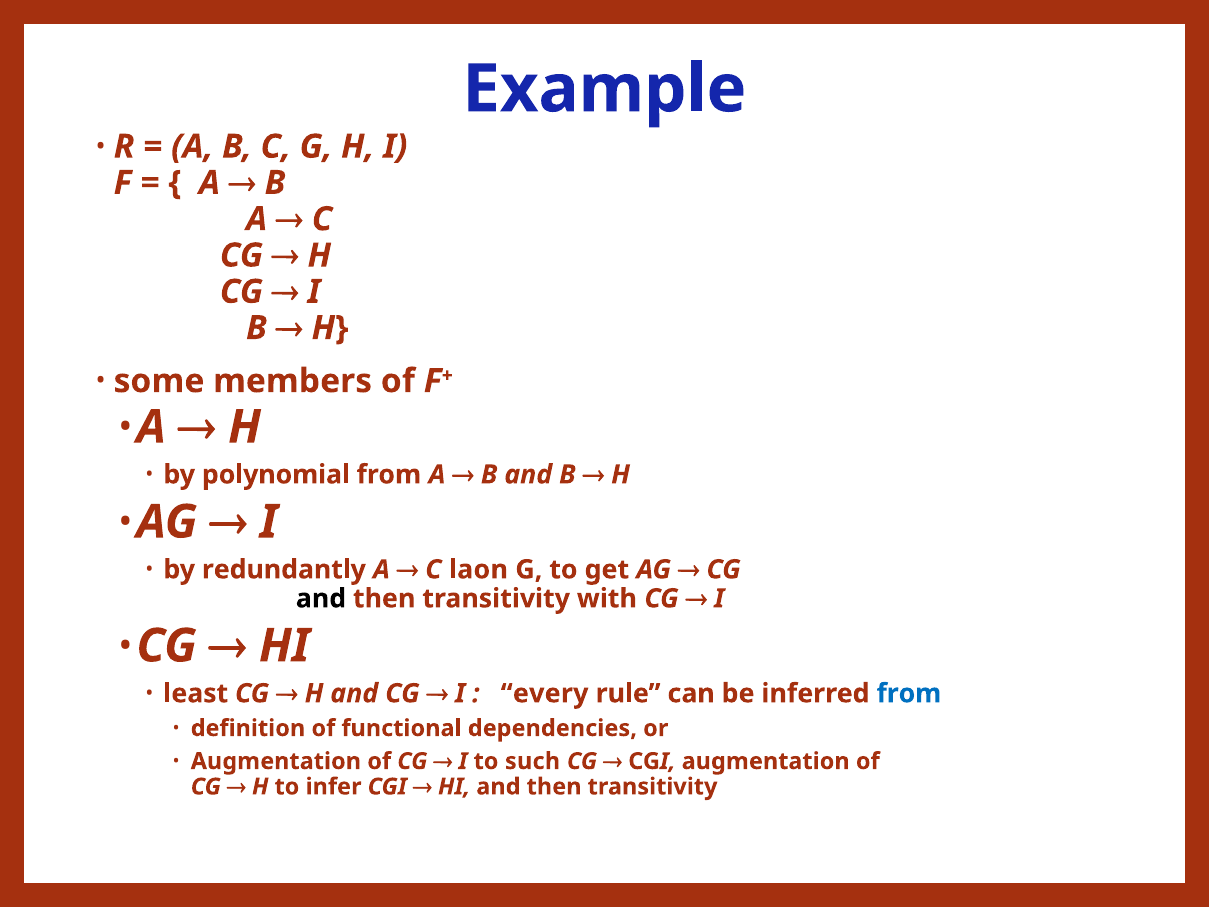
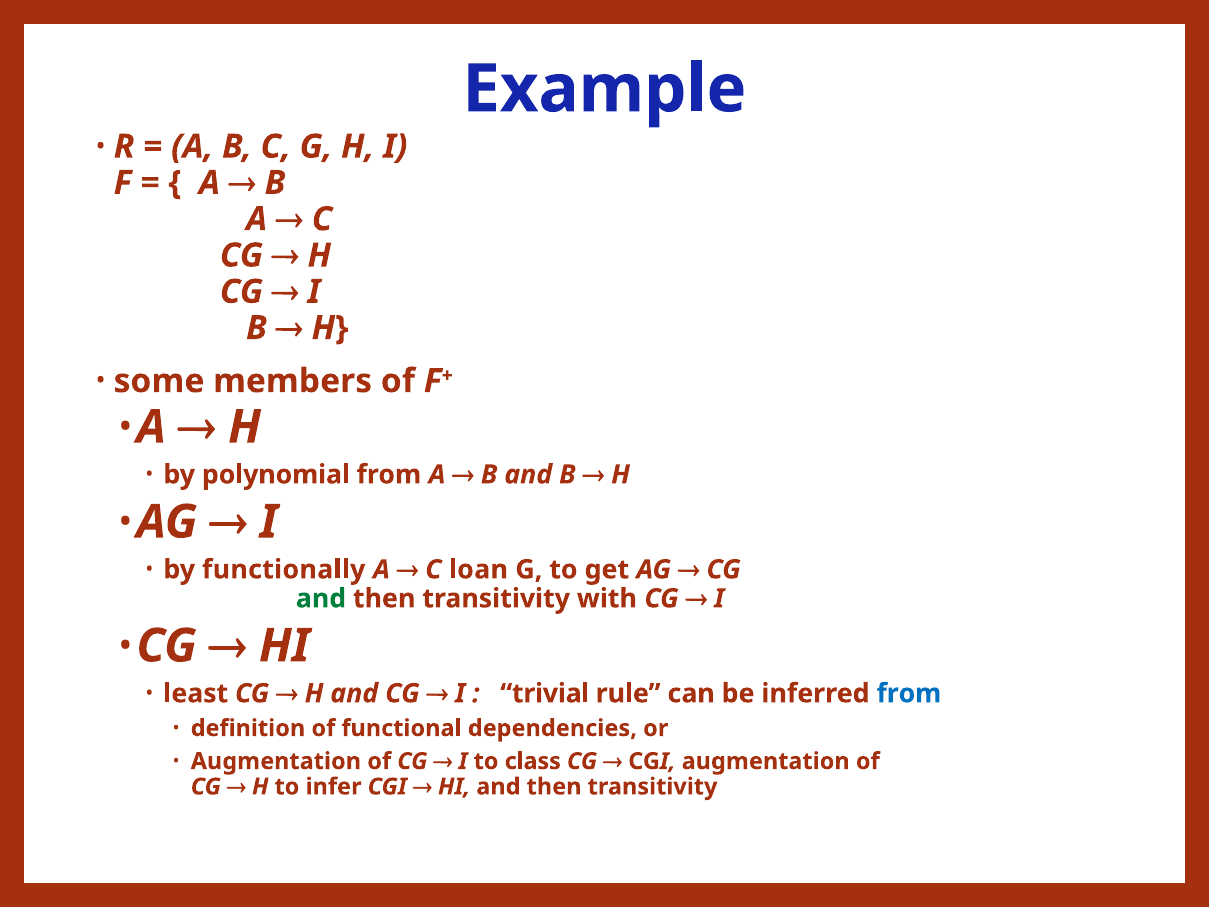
redundantly: redundantly -> functionally
laon: laon -> loan
and at (321, 598) colour: black -> green
every: every -> trivial
such: such -> class
